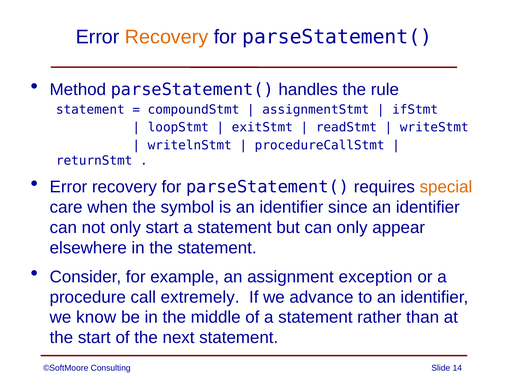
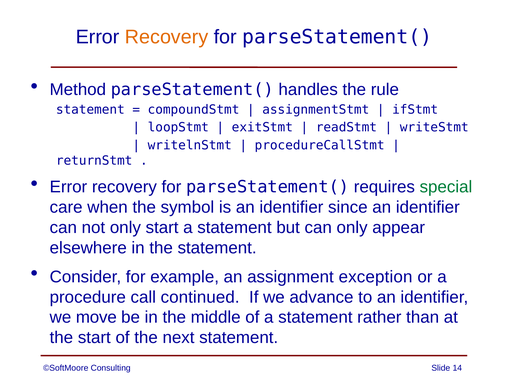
special colour: orange -> green
extremely: extremely -> continued
know: know -> move
